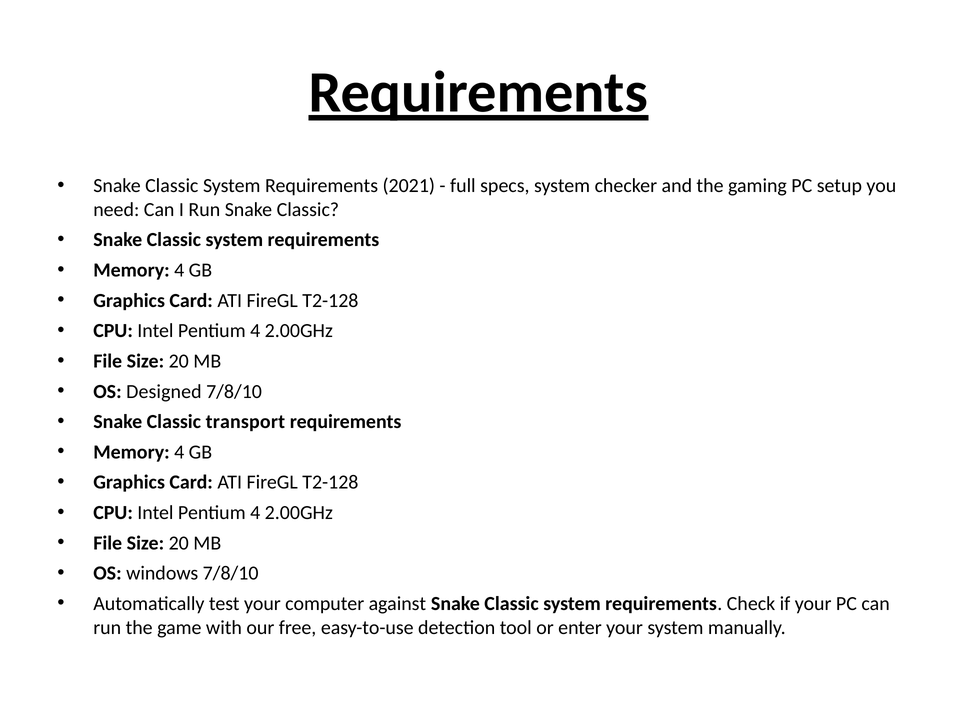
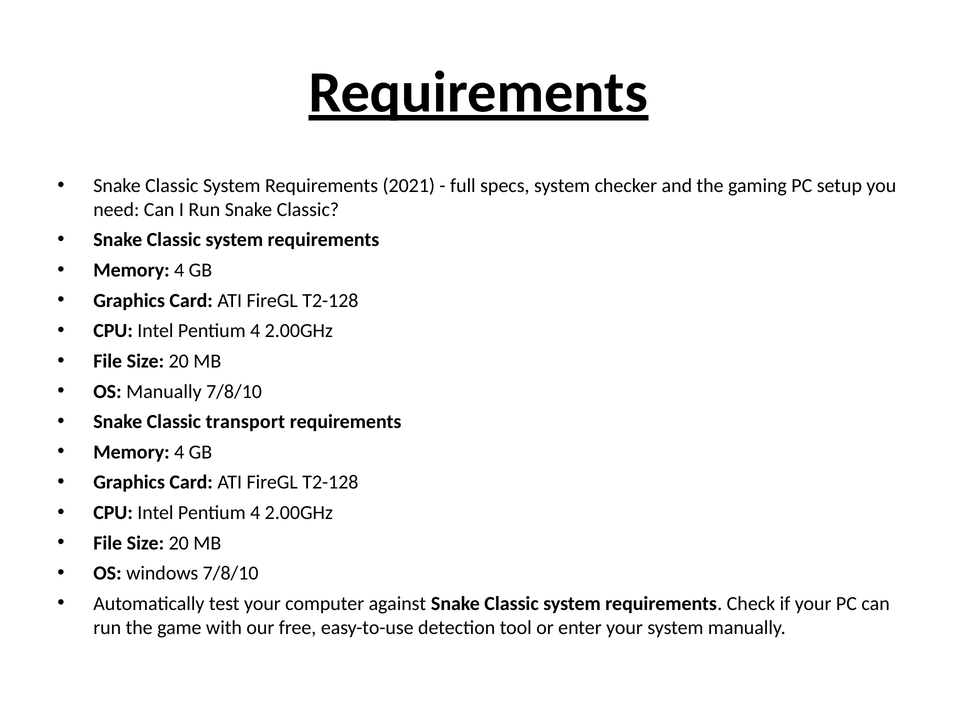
OS Designed: Designed -> Manually
